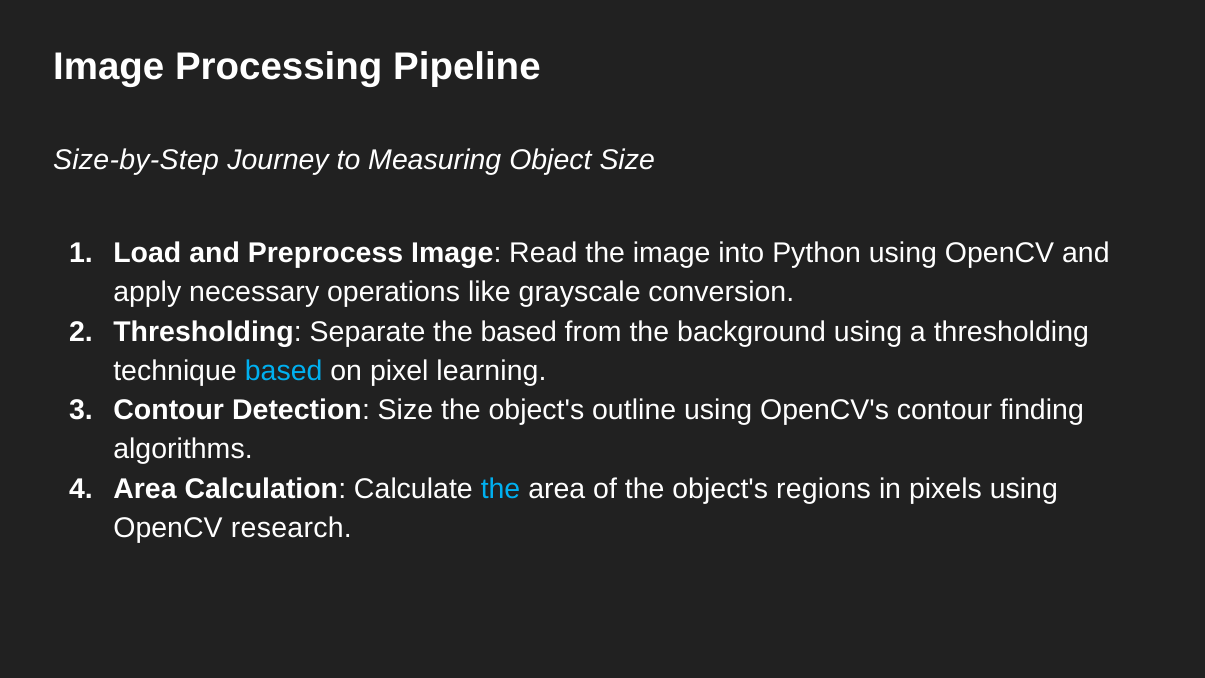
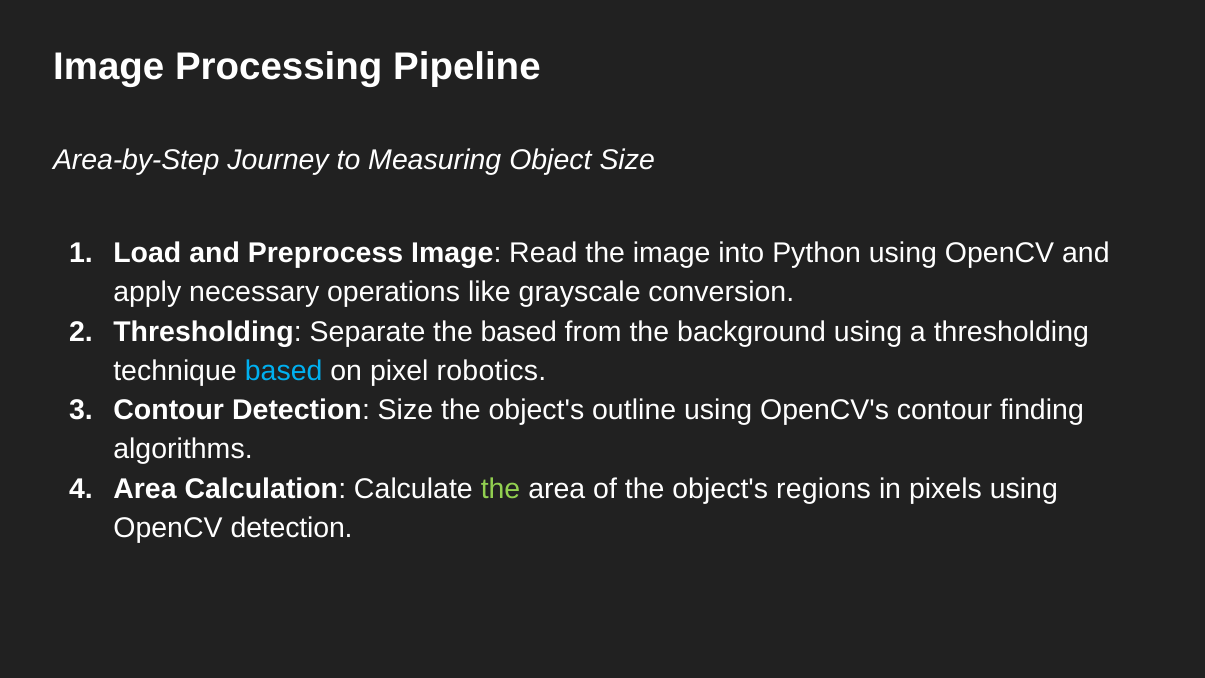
Size-by-Step: Size-by-Step -> Area-by-Step
learning: learning -> robotics
the at (501, 489) colour: light blue -> light green
OpenCV research: research -> detection
